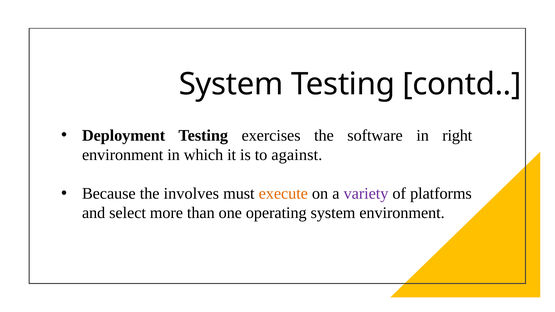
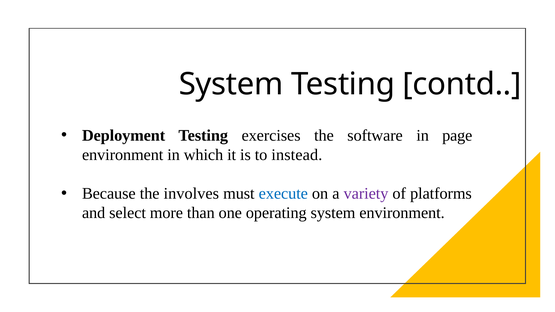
right: right -> page
against: against -> instead
execute colour: orange -> blue
